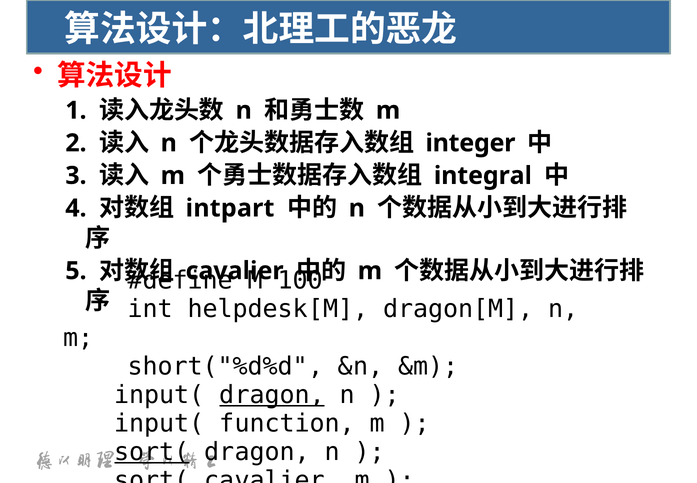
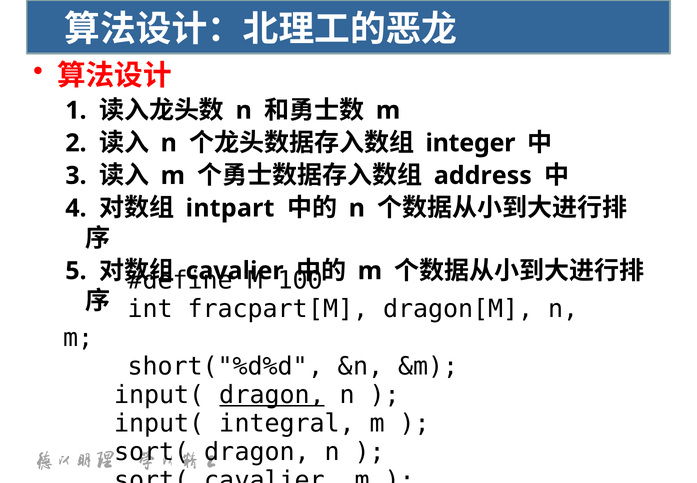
integral: integral -> address
helpdesk[M: helpdesk[M -> fracpart[M
function: function -> integral
sort( at (152, 452) underline: present -> none
